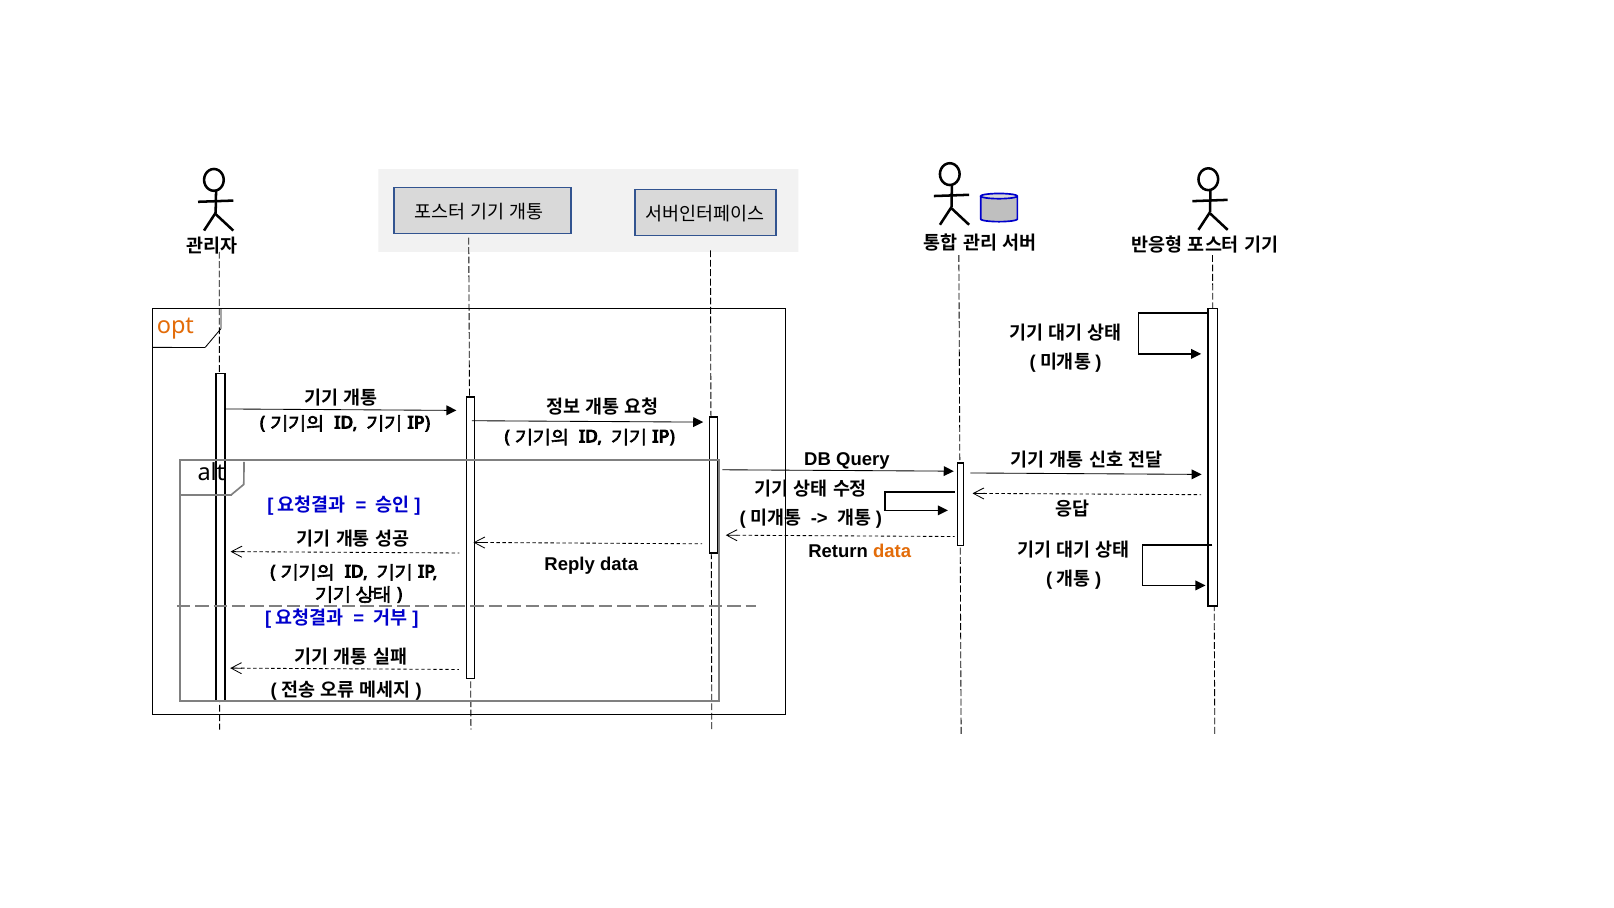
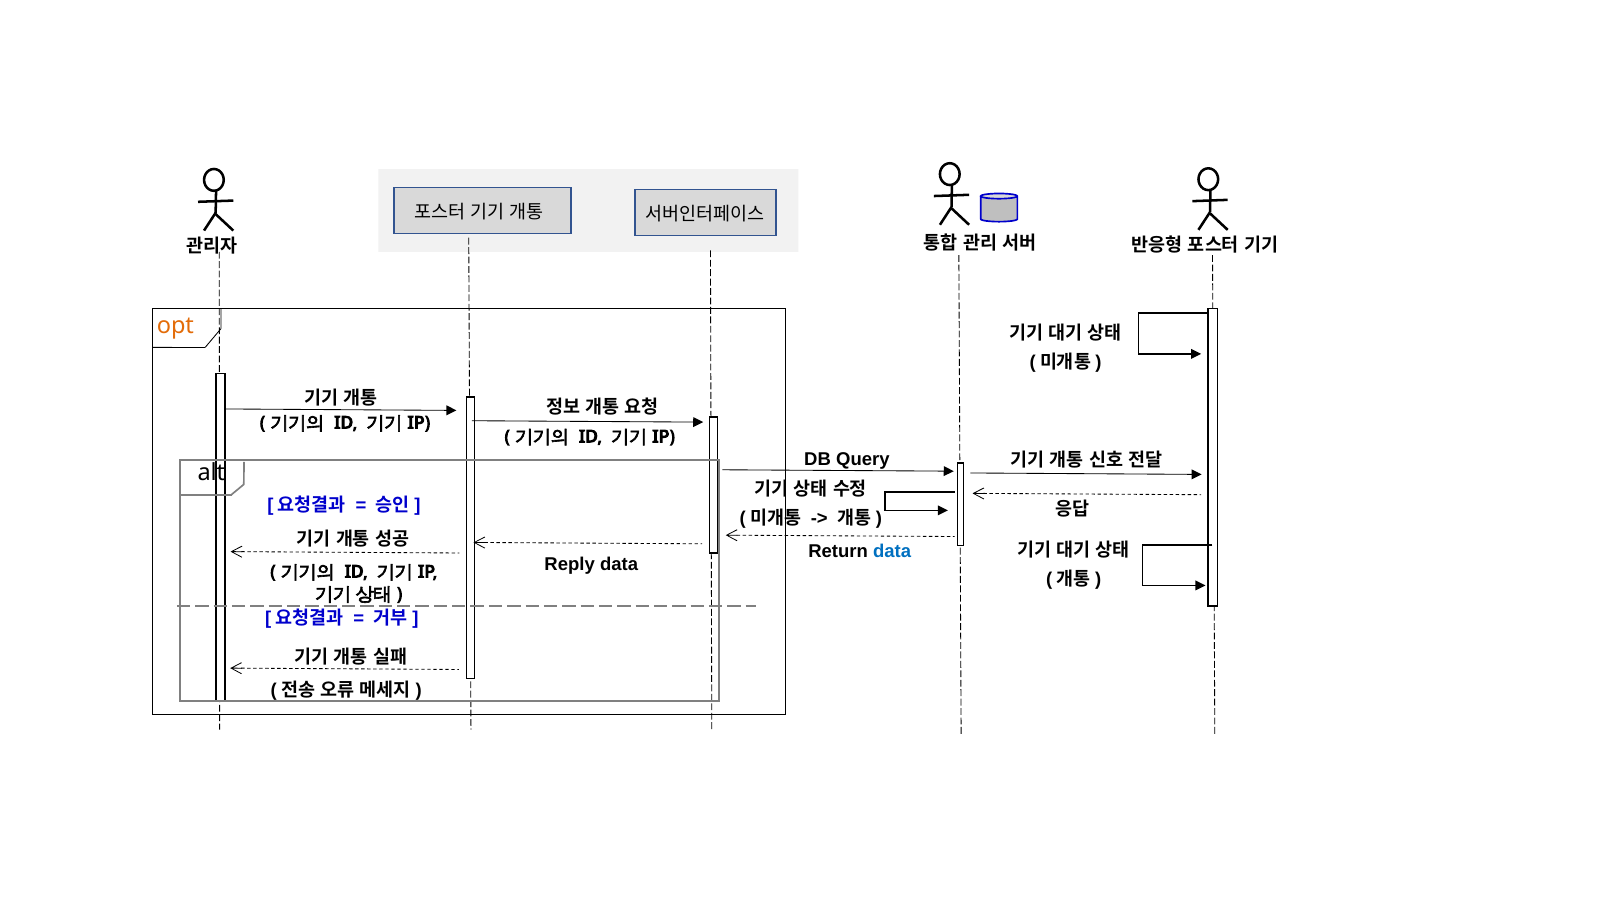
data at (892, 552) colour: orange -> blue
